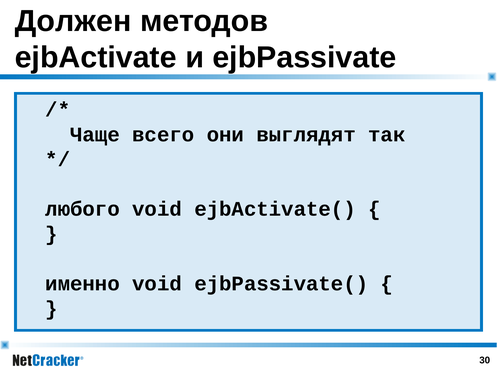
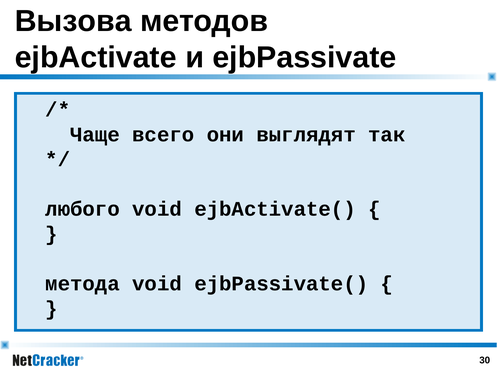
Должен: Должен -> Вызова
именно: именно -> метода
